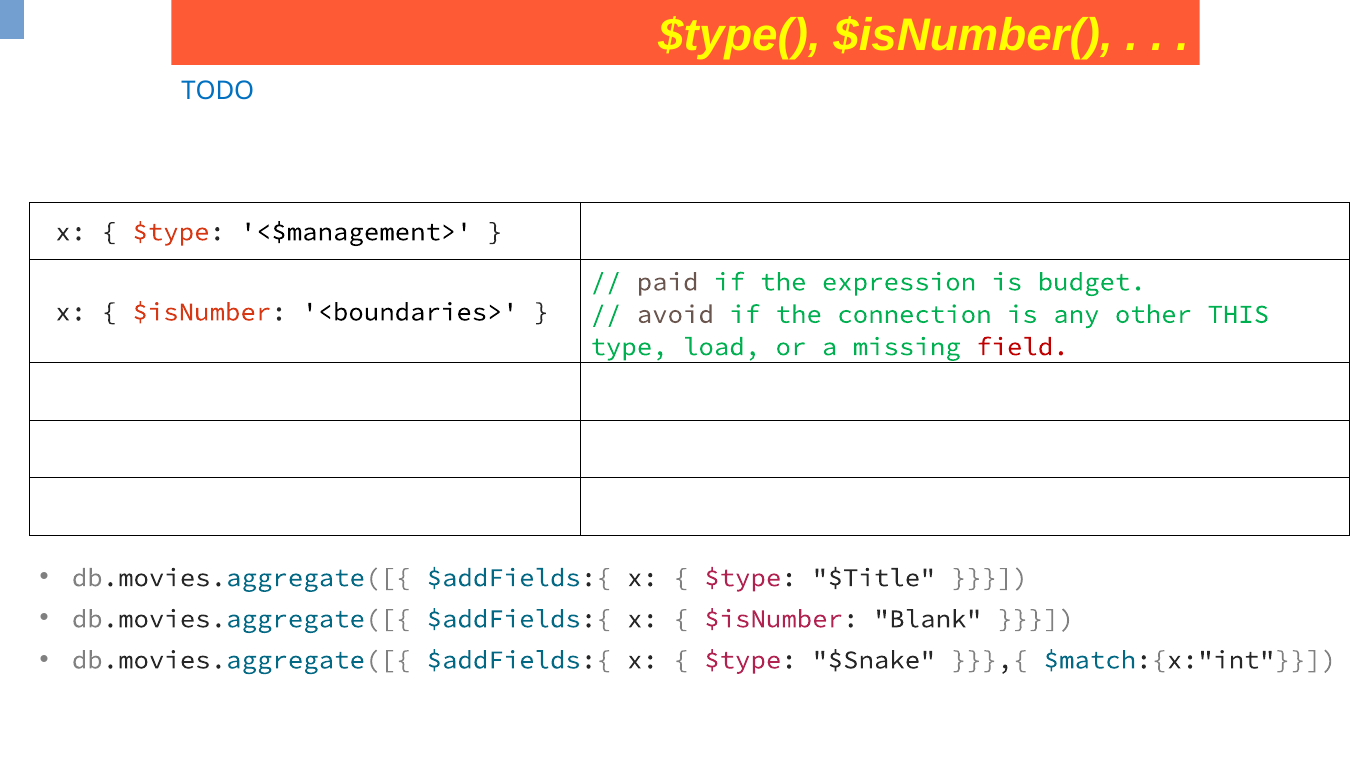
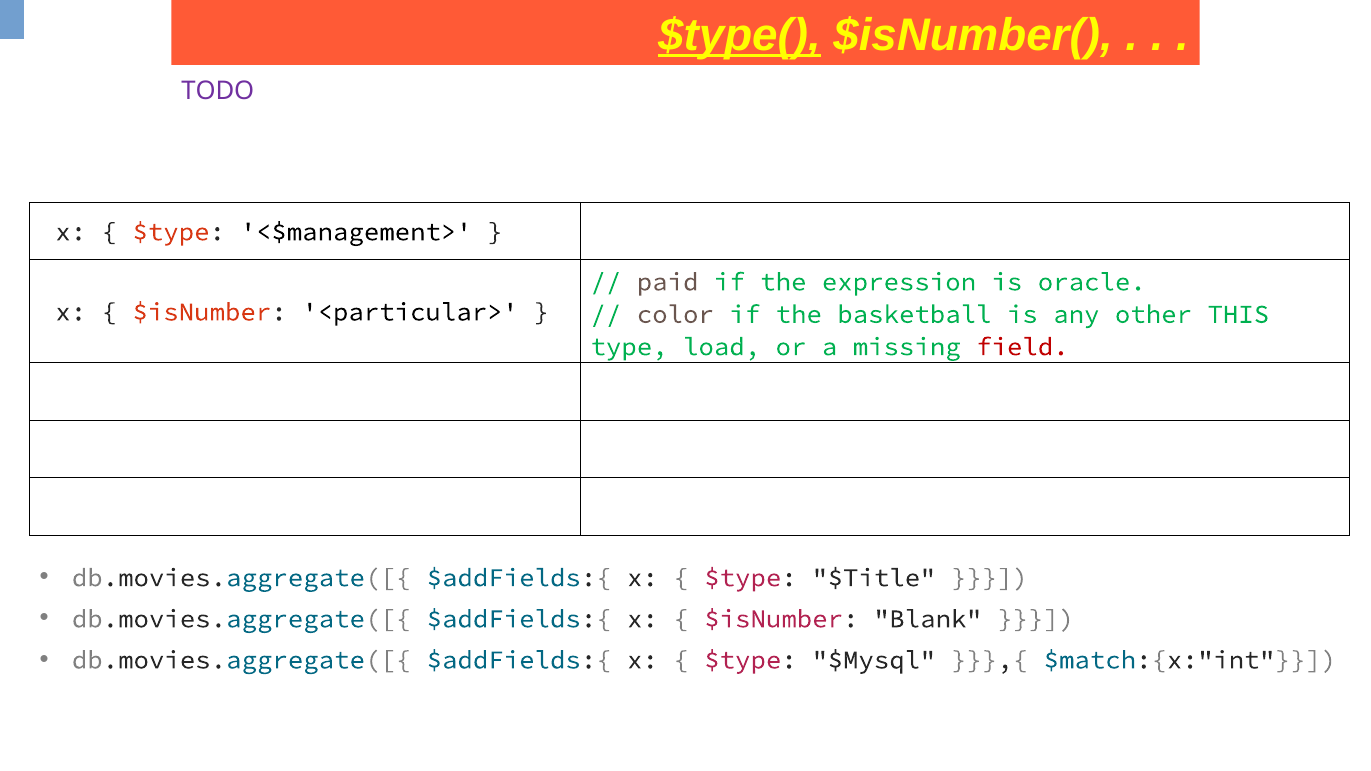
$type( underline: none -> present
TODO colour: blue -> purple
budget: budget -> oracle
<boundaries>: <boundaries> -> <particular>
avoid: avoid -> color
connection: connection -> basketball
$Snake: $Snake -> $Mysql
